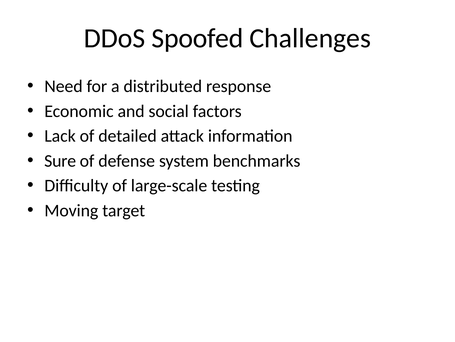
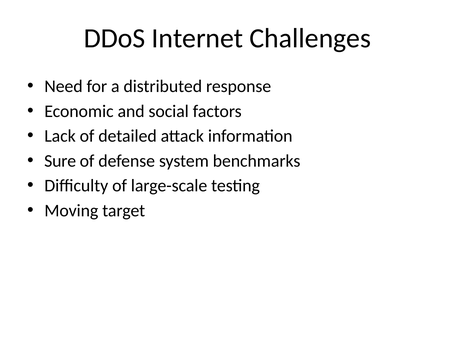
Spoofed: Spoofed -> Internet
